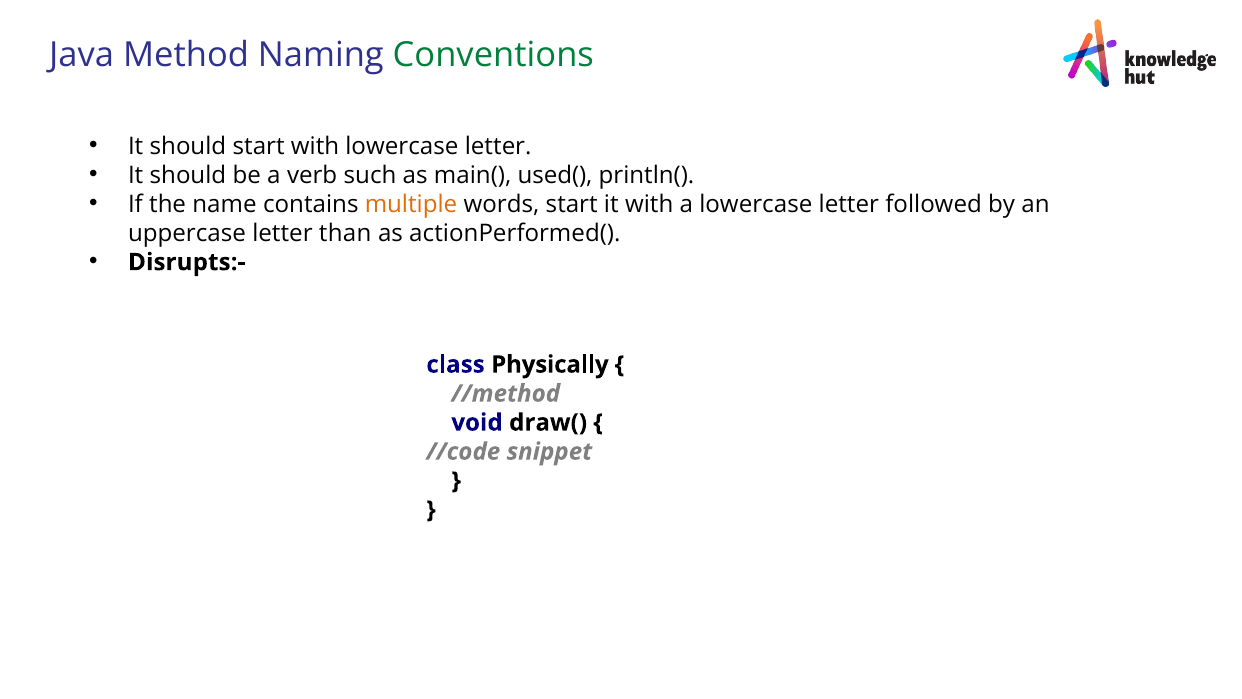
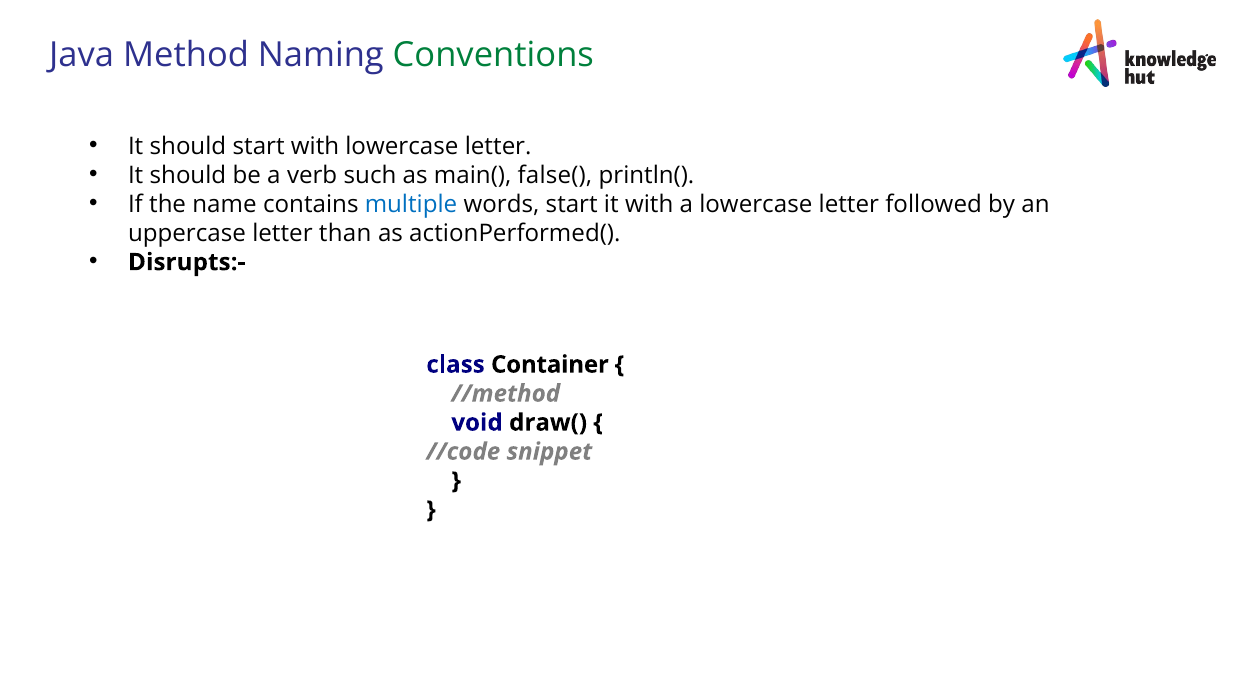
used(: used( -> false(
multiple colour: orange -> blue
Physically: Physically -> Container
